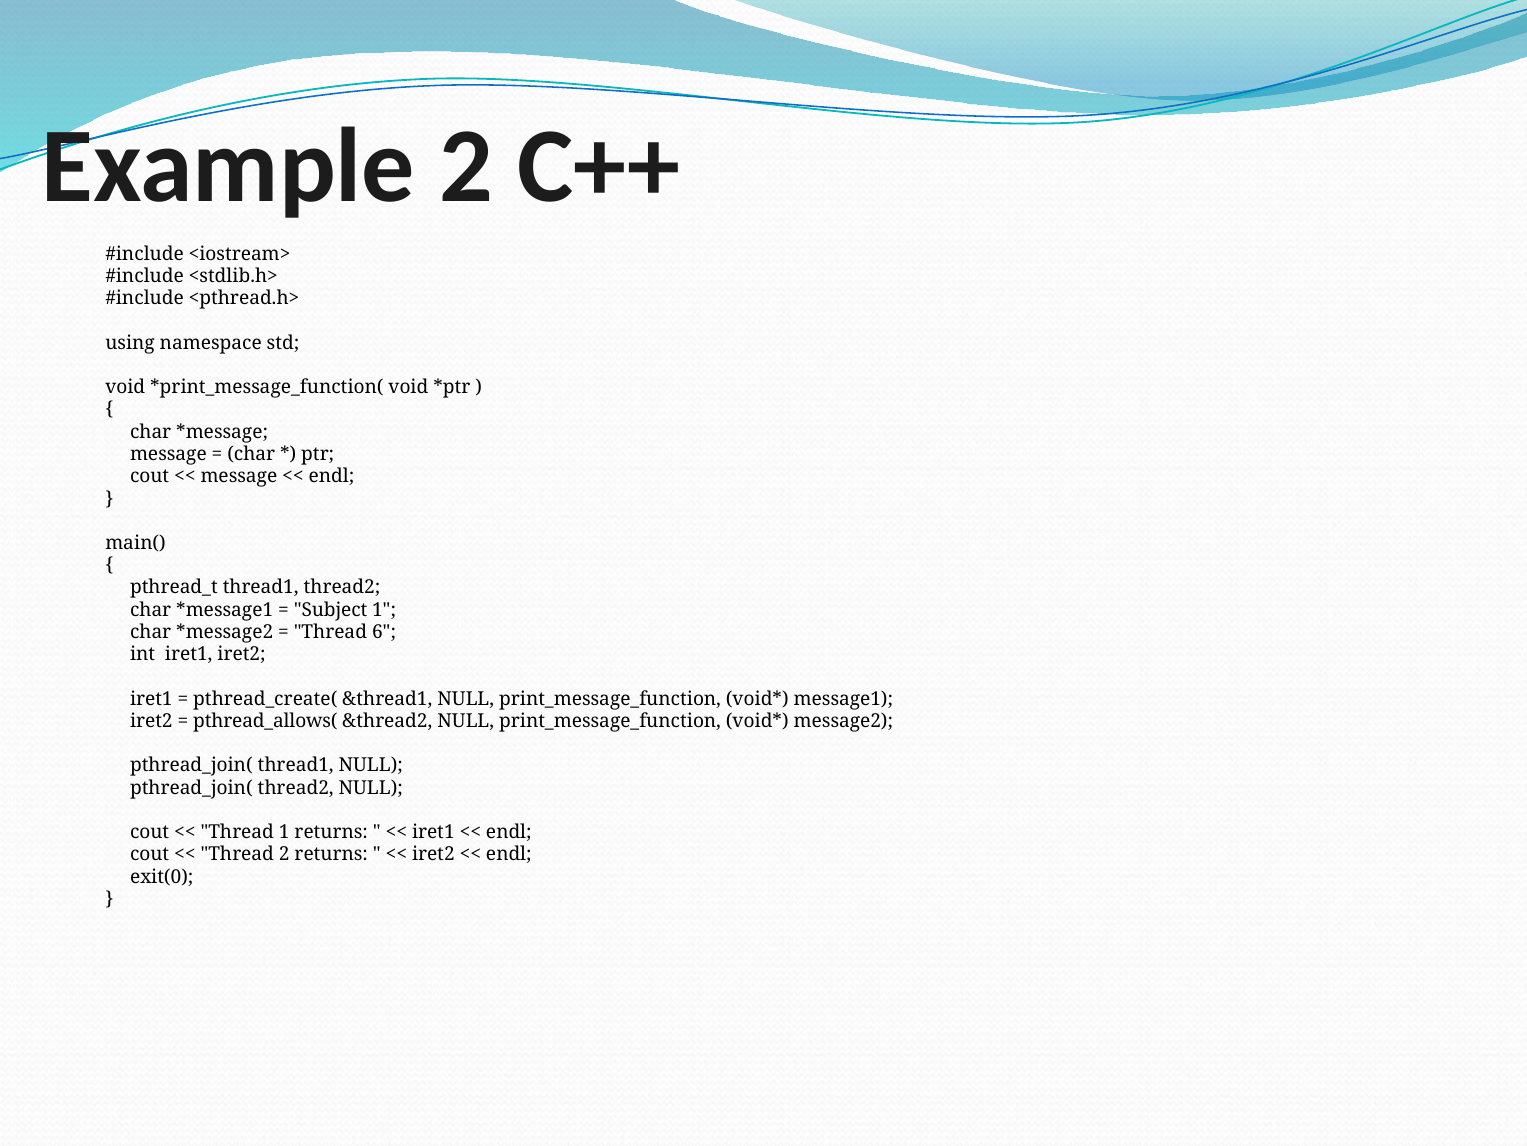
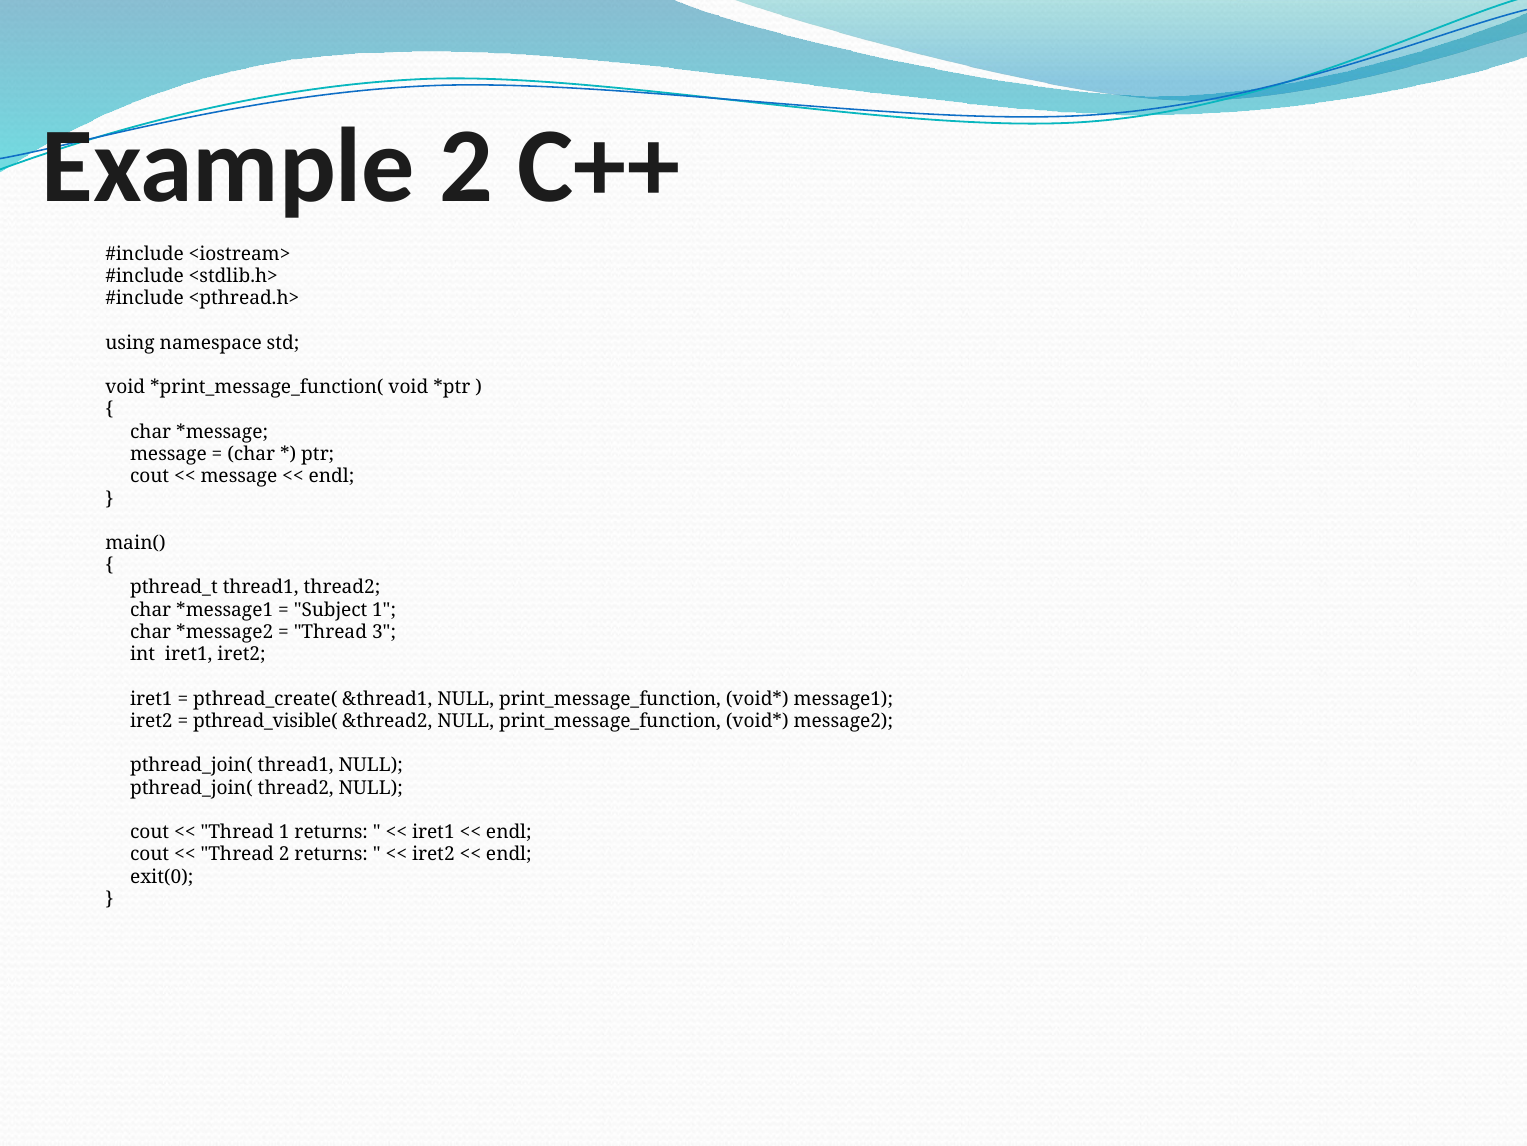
6: 6 -> 3
pthread_allows(: pthread_allows( -> pthread_visible(
